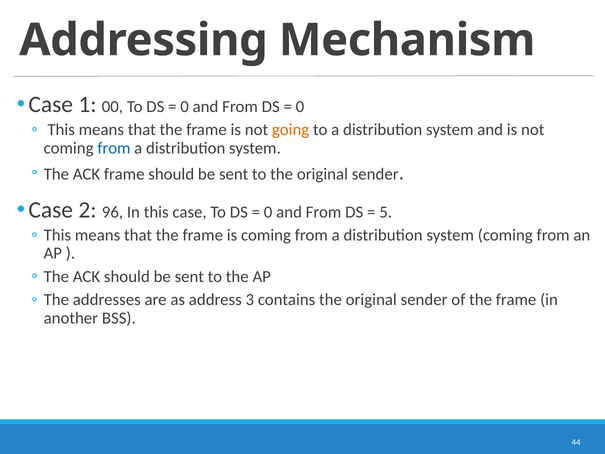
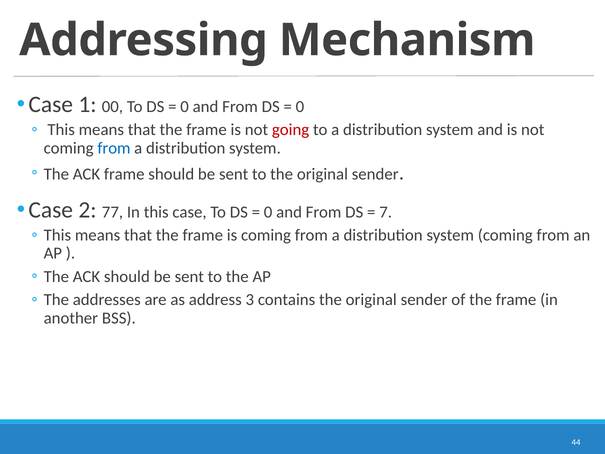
going colour: orange -> red
96: 96 -> 77
5: 5 -> 7
